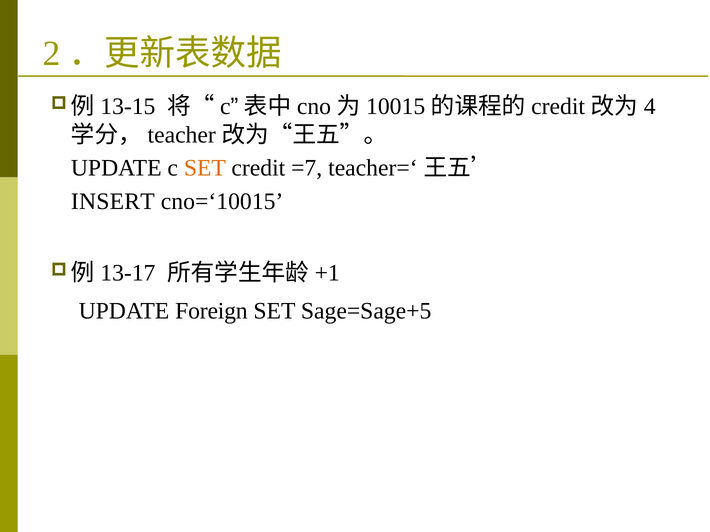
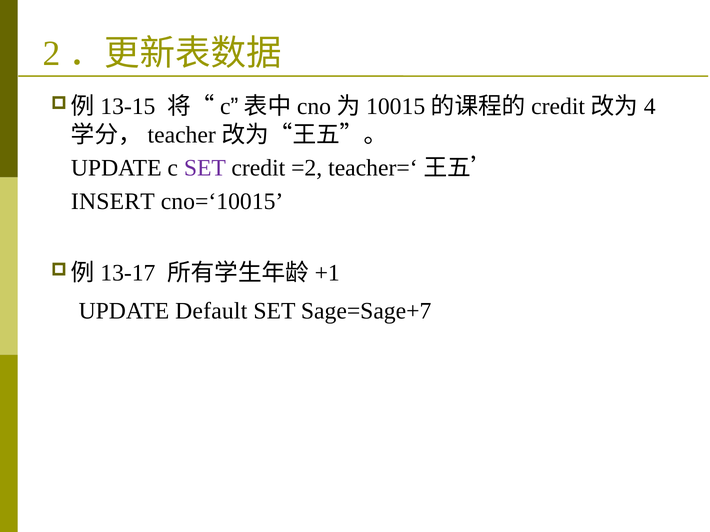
SET at (205, 168) colour: orange -> purple
=7: =7 -> =2
Foreign: Foreign -> Default
Sage=Sage+5: Sage=Sage+5 -> Sage=Sage+7
